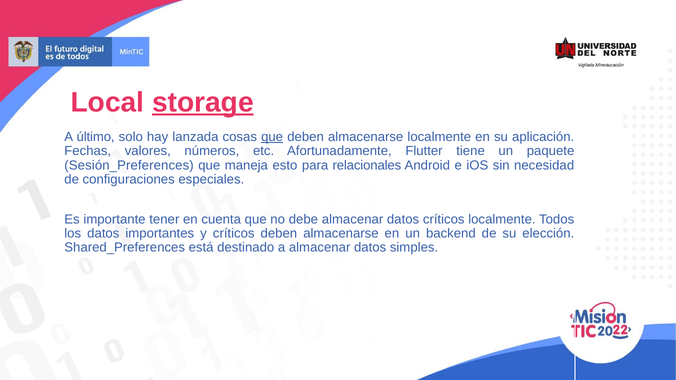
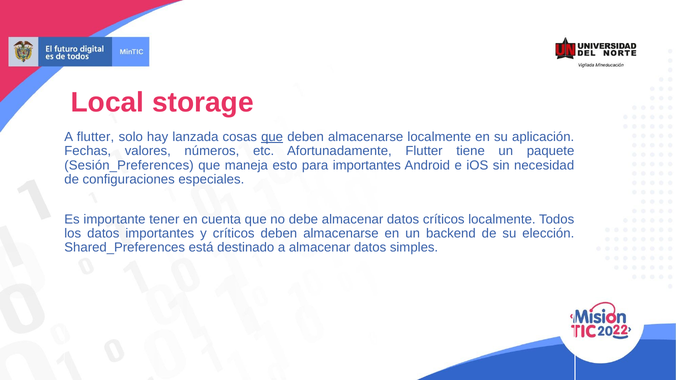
storage underline: present -> none
A último: último -> flutter
para relacionales: relacionales -> importantes
